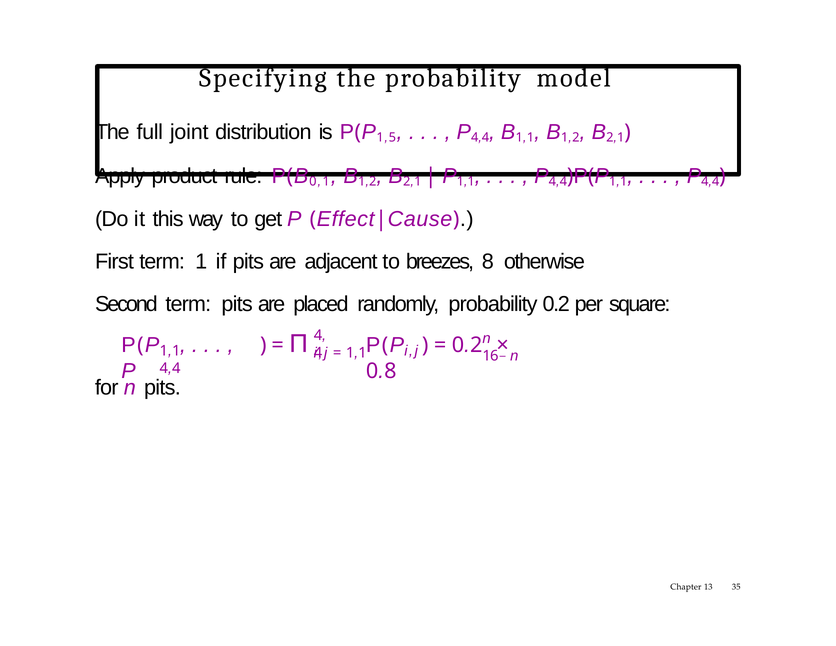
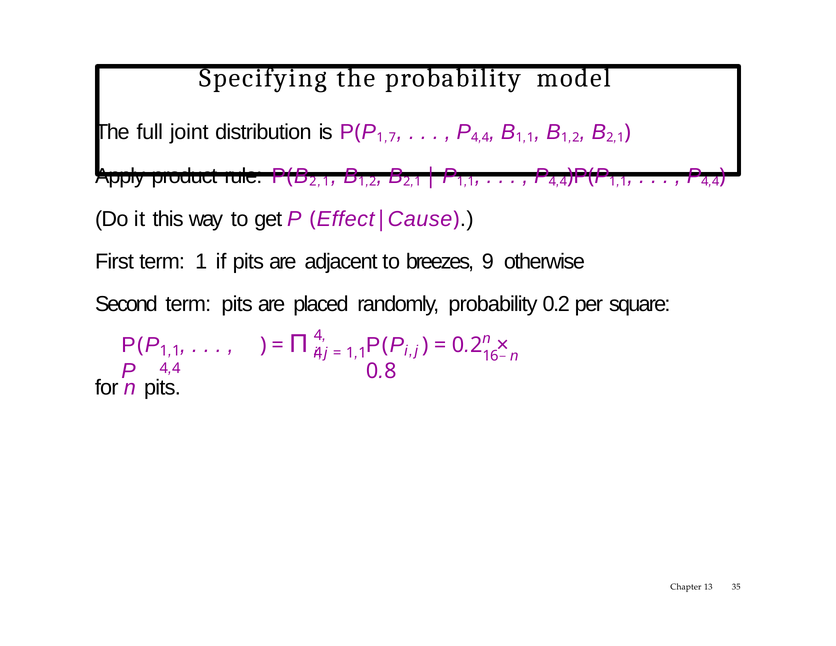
5: 5 -> 7
0 at (313, 181): 0 -> 2
breezes 8: 8 -> 9
